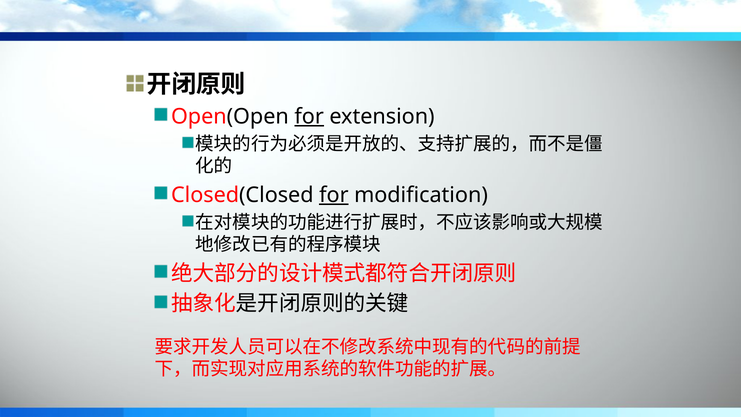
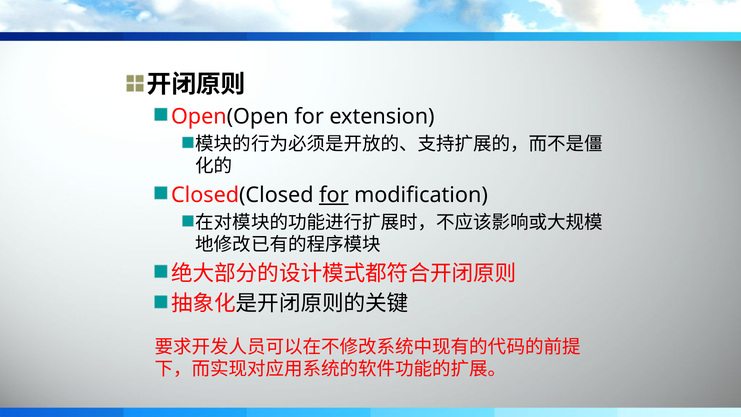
for at (309, 116) underline: present -> none
